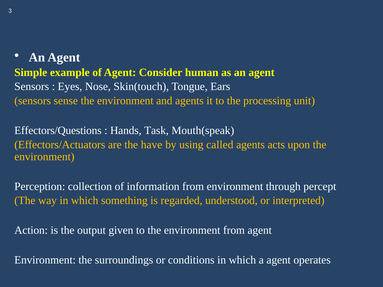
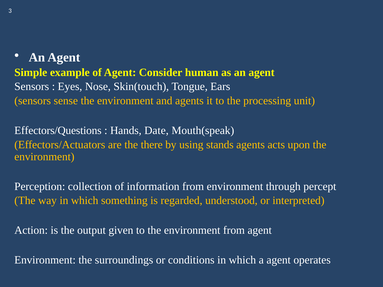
Task: Task -> Date
have: have -> there
called: called -> stands
